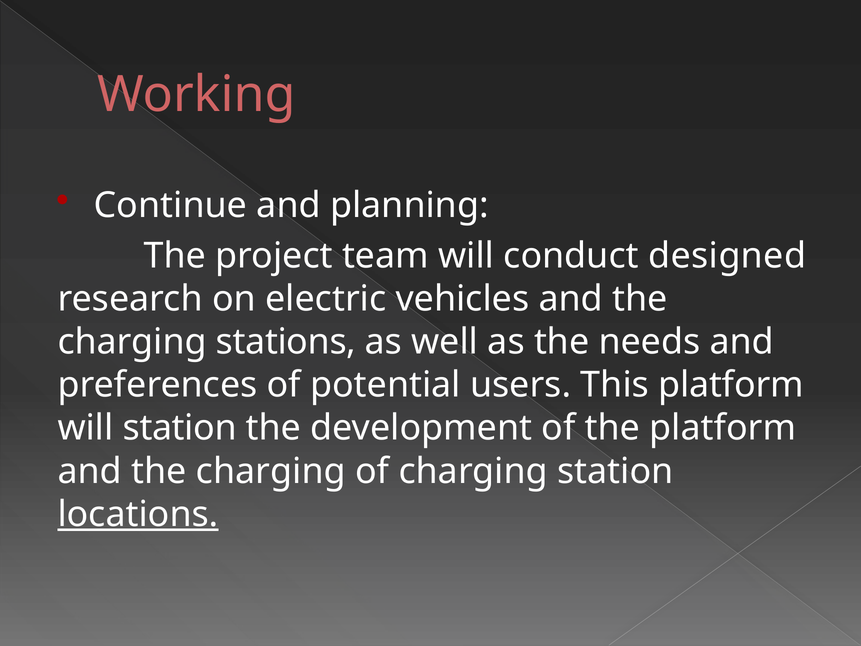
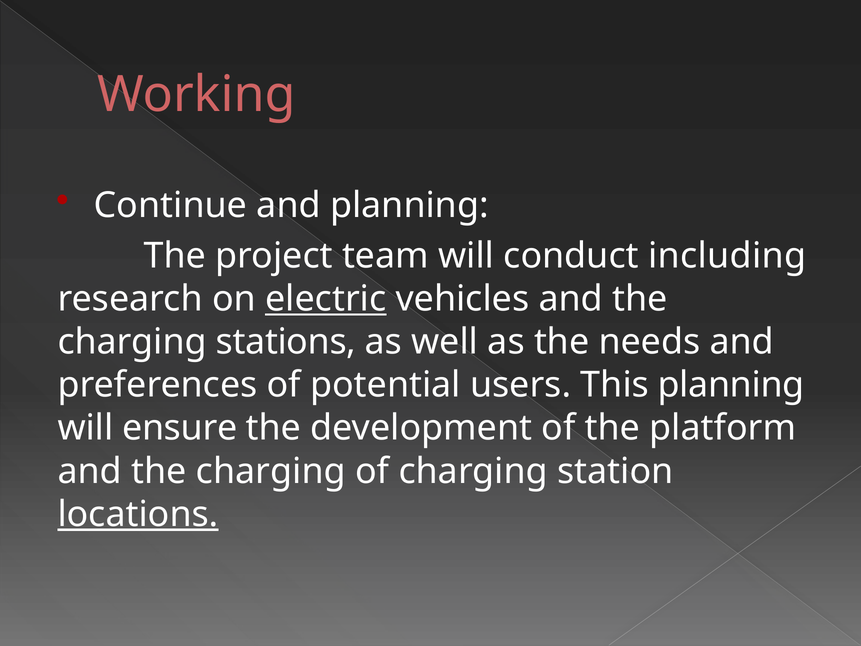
designed: designed -> including
electric underline: none -> present
This platform: platform -> planning
will station: station -> ensure
